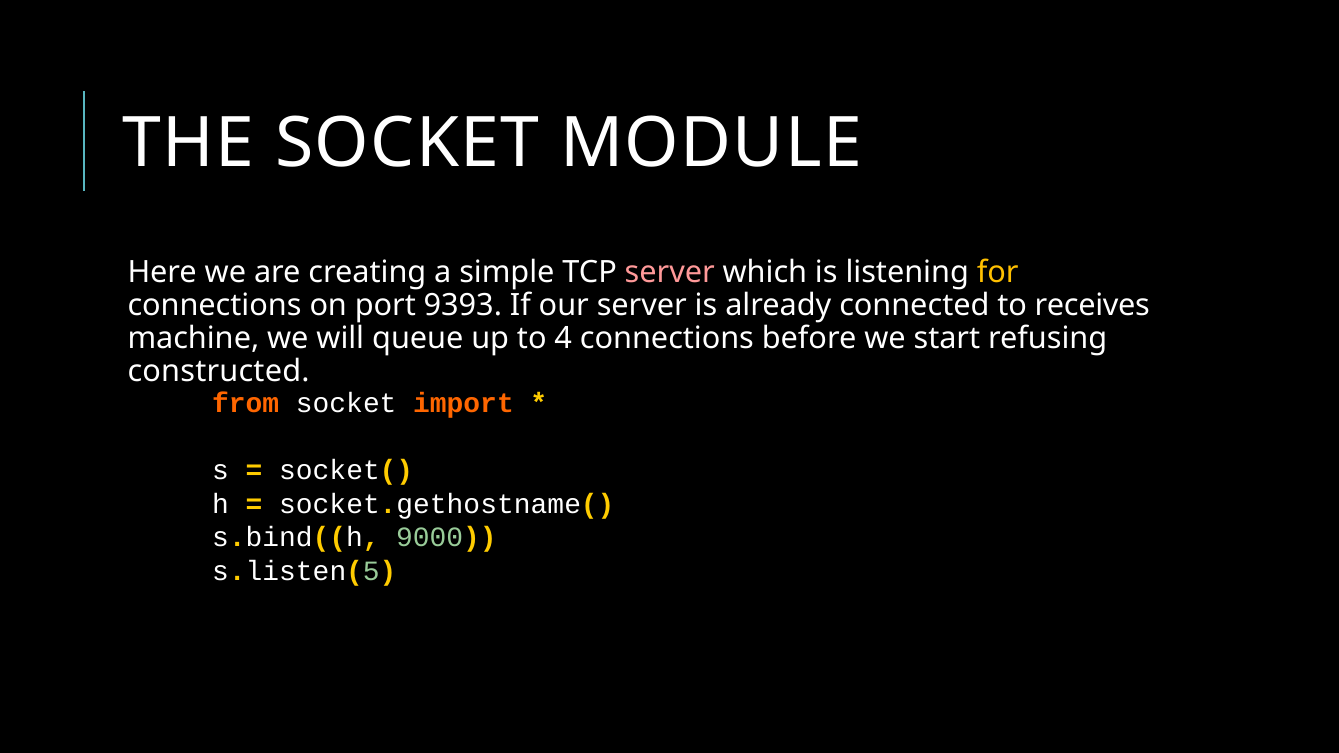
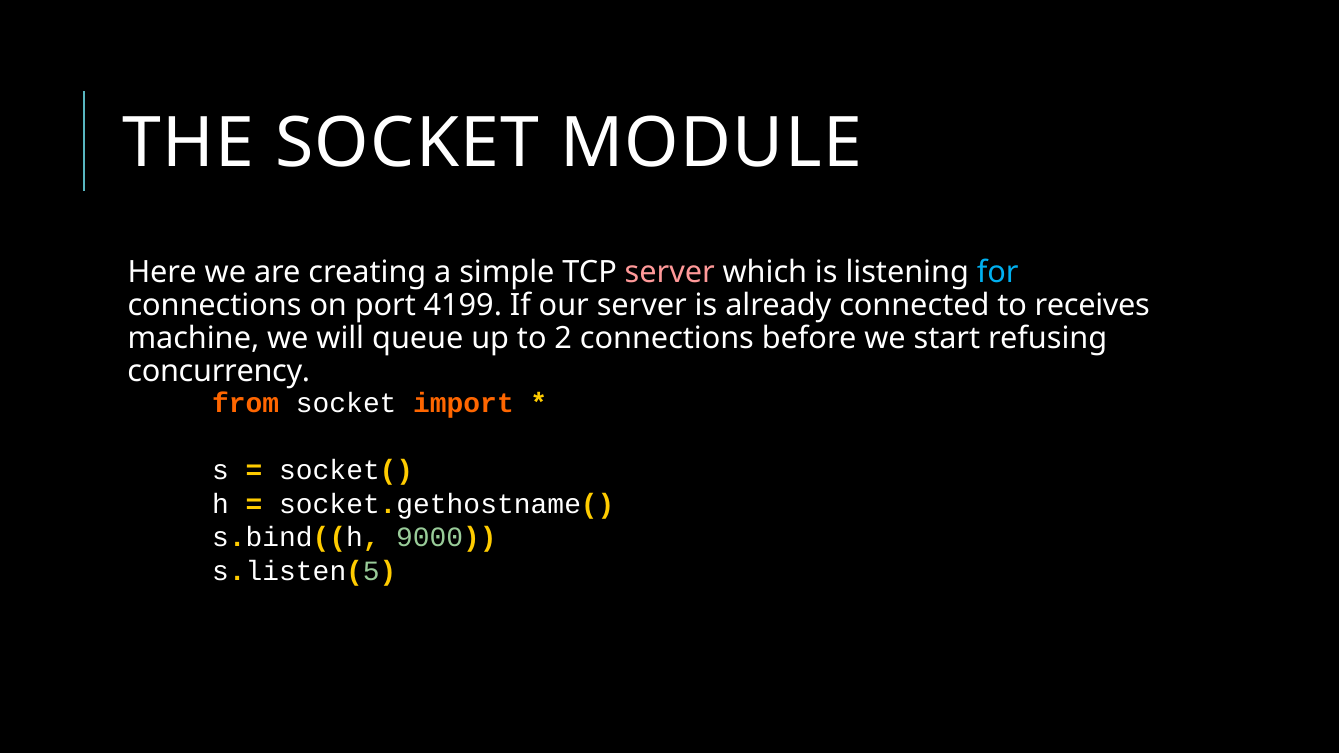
for colour: yellow -> light blue
9393: 9393 -> 4199
4: 4 -> 2
constructed: constructed -> concurrency
